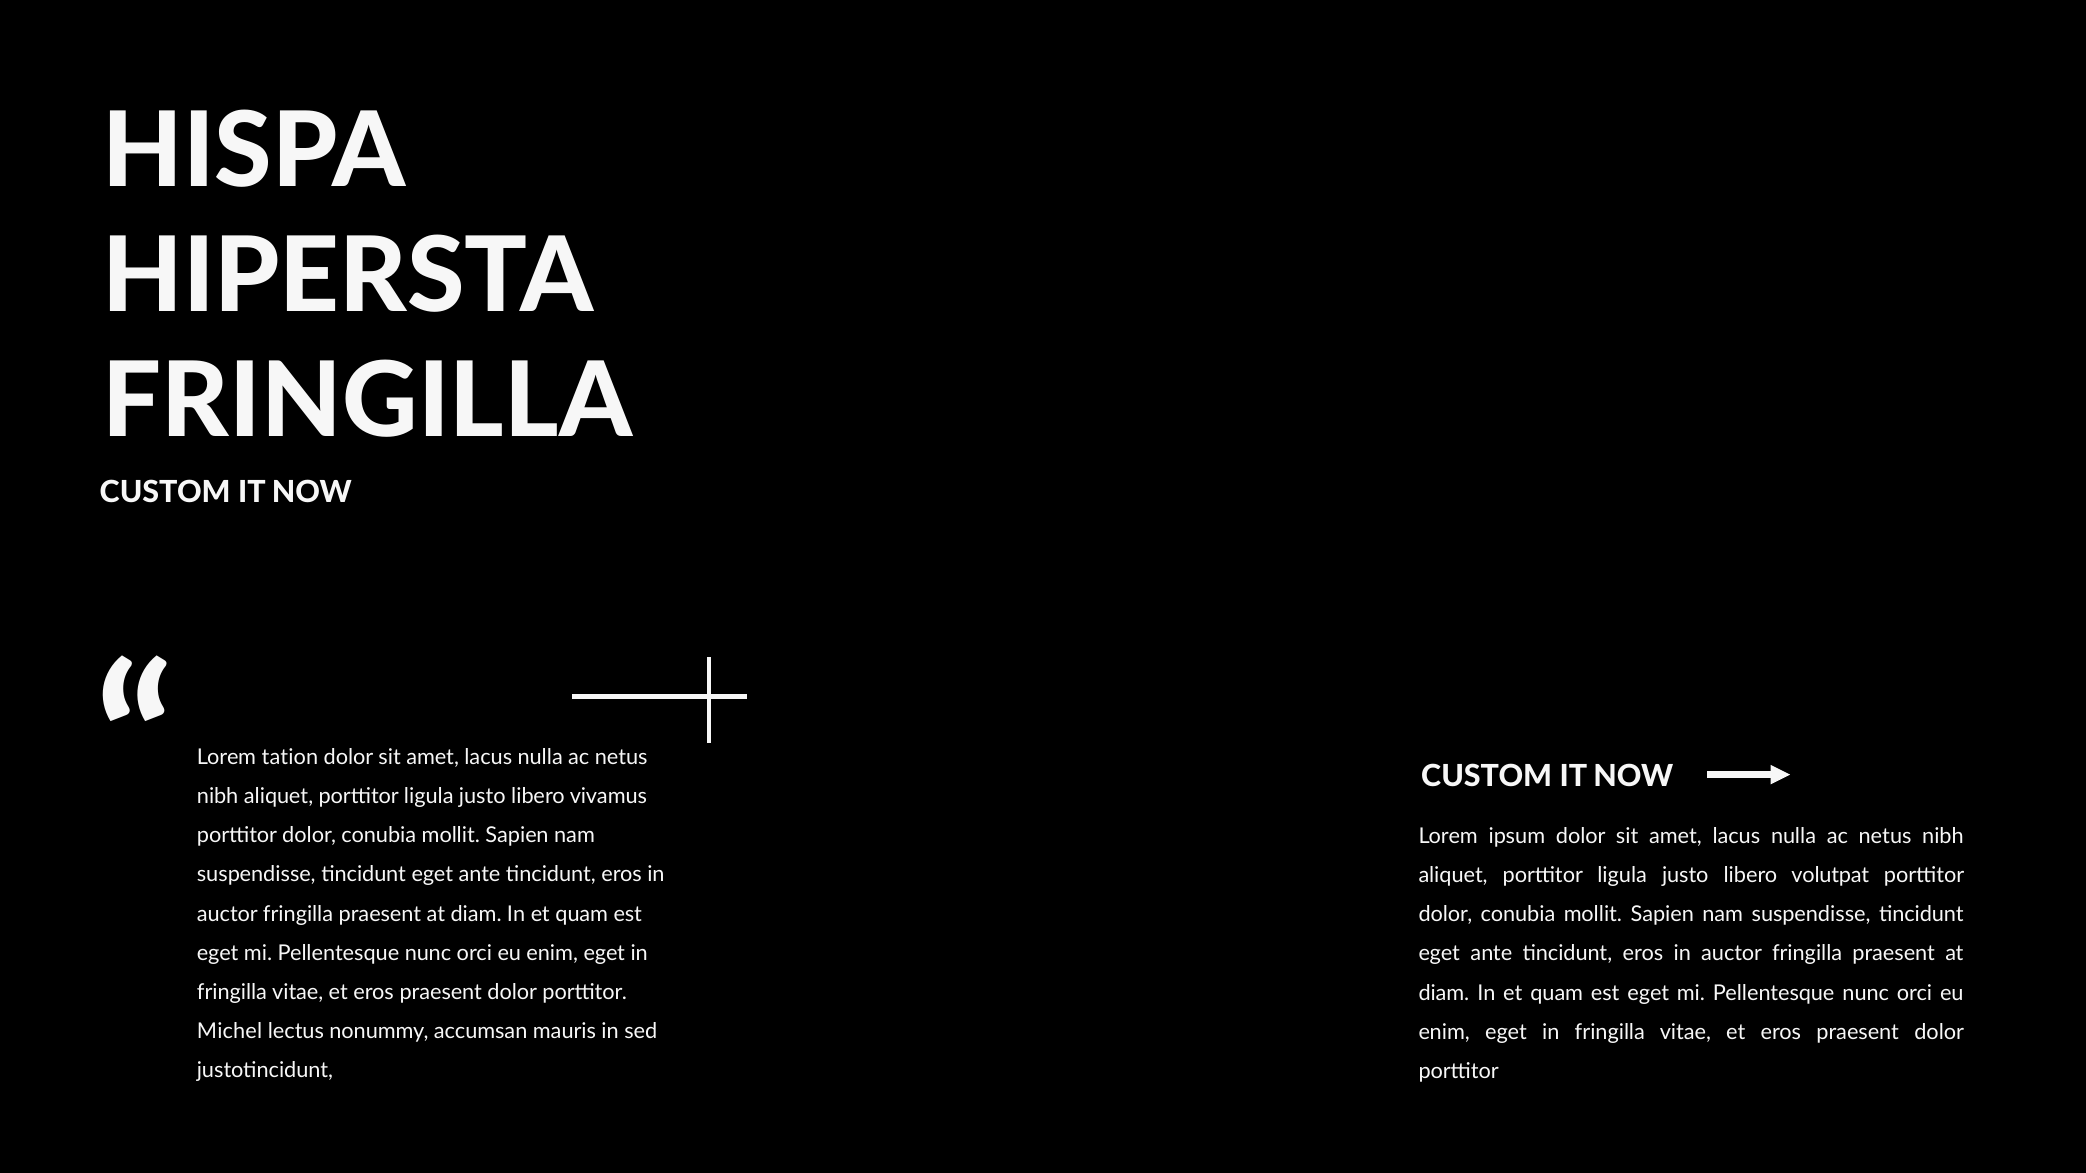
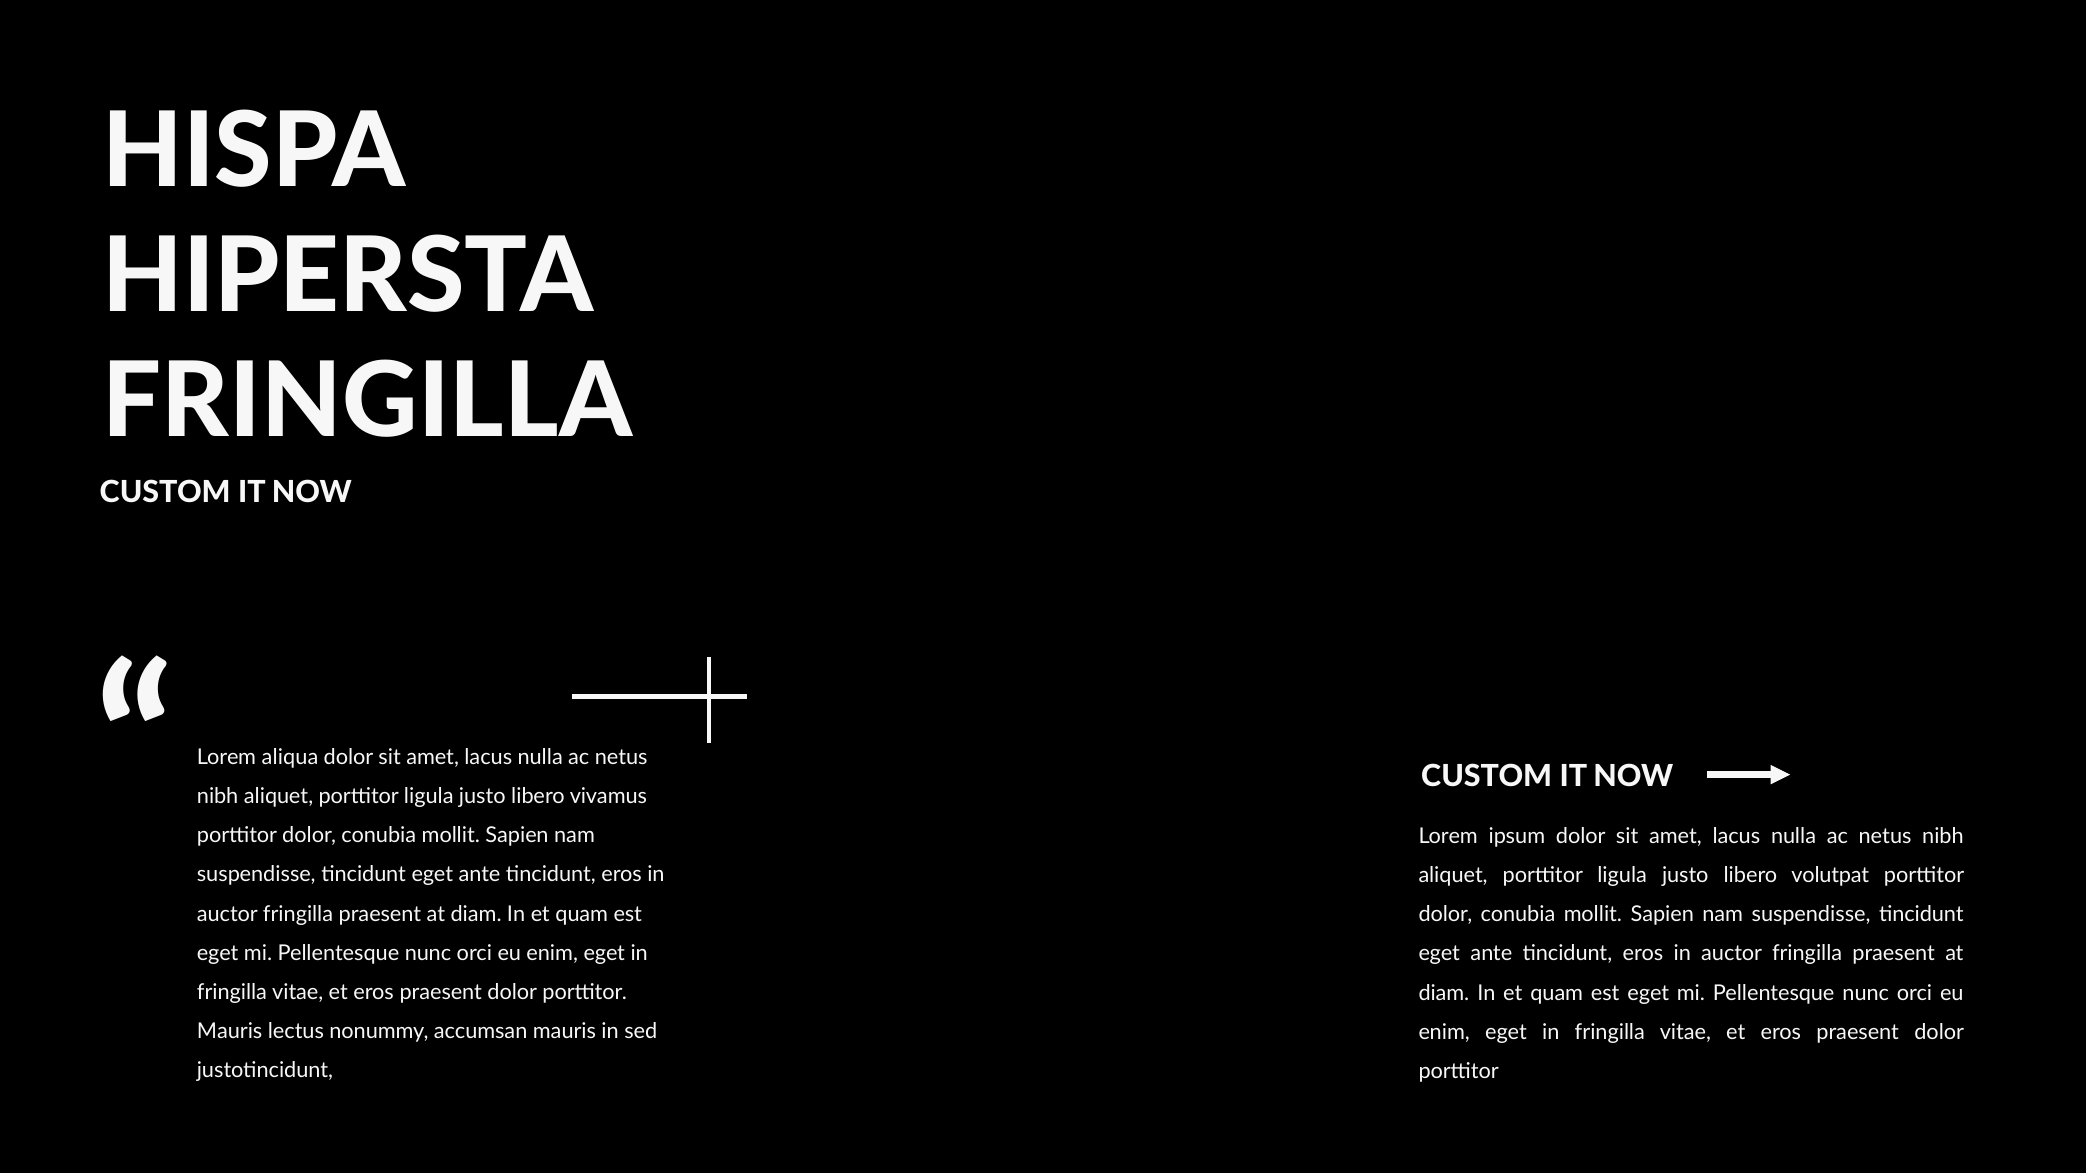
tation: tation -> aliqua
Michel at (230, 1032): Michel -> Mauris
